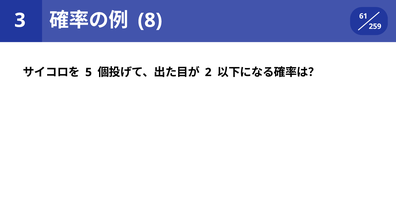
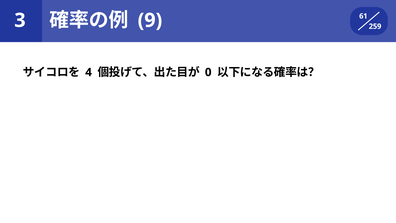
8: 8 -> 9
5: 5 -> 4
2: 2 -> 0
